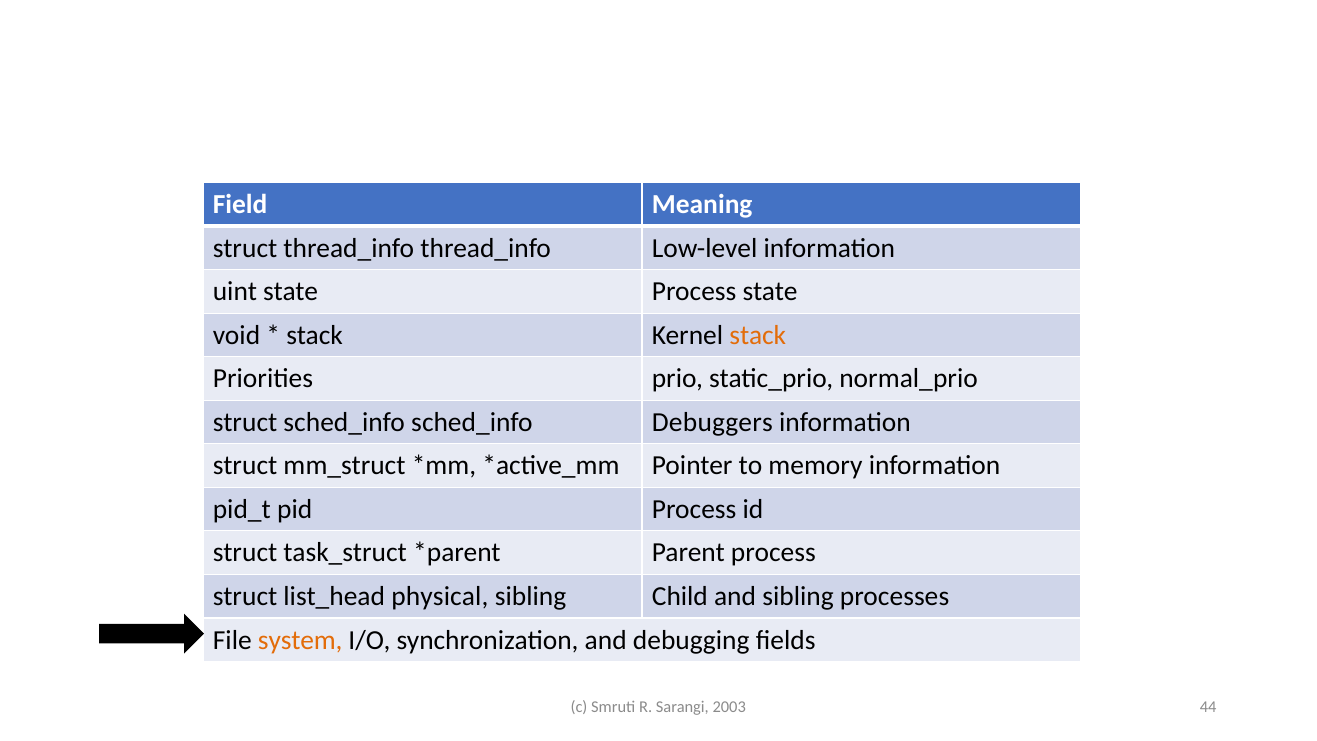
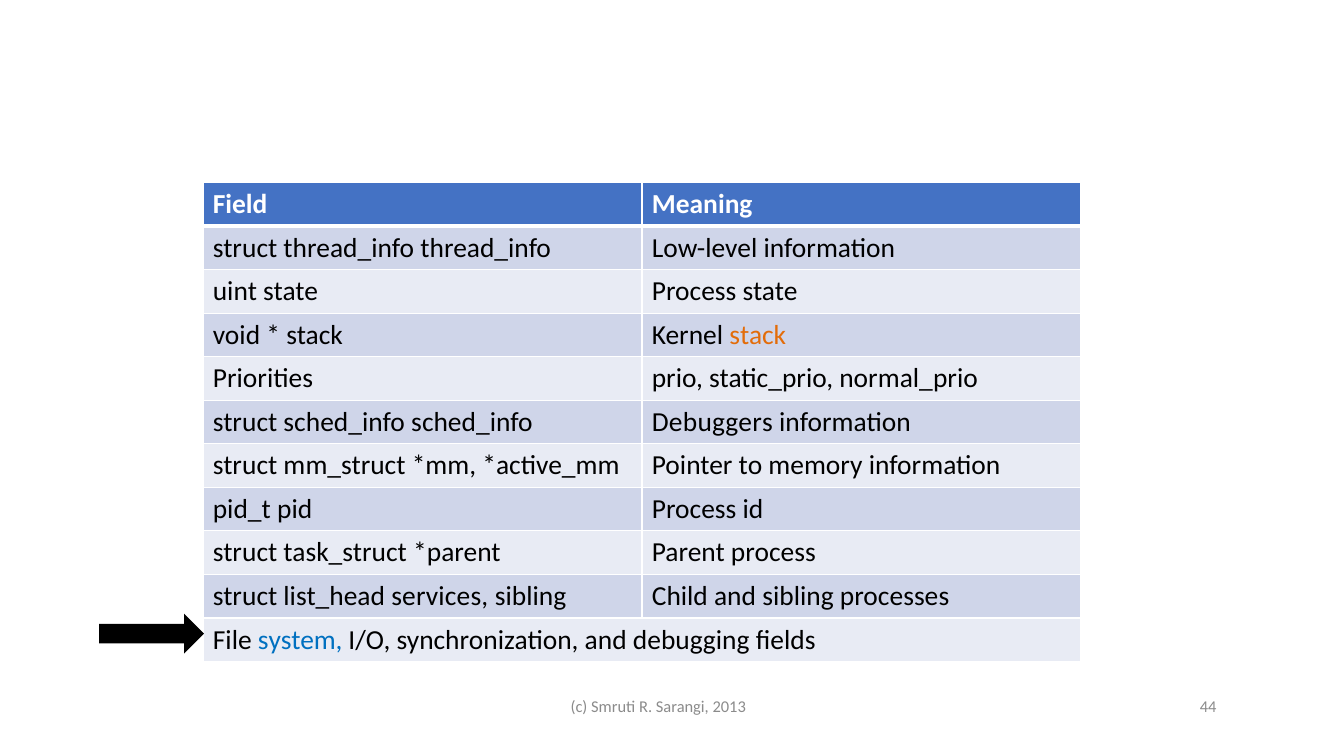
physical: physical -> services
system colour: orange -> blue
2003: 2003 -> 2013
